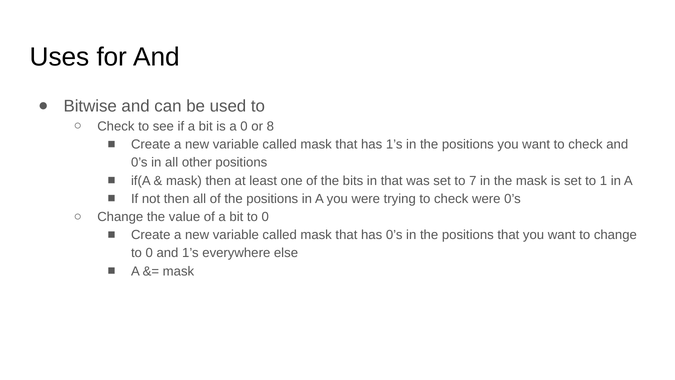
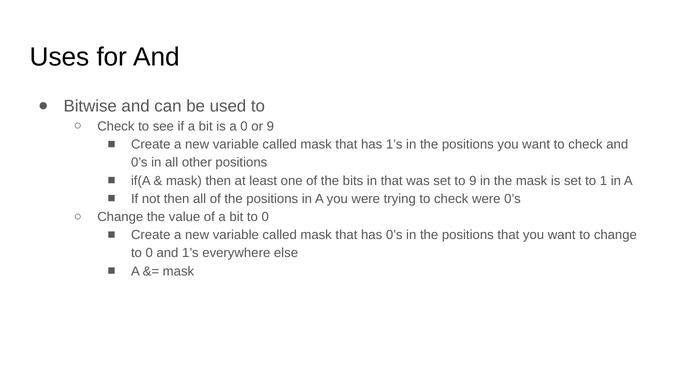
or 8: 8 -> 9
to 7: 7 -> 9
